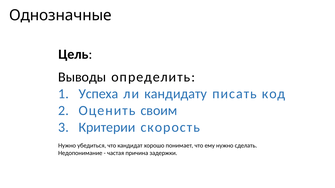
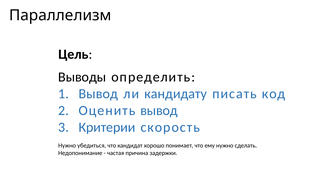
Однозначные: Однозначные -> Параллелизм
Успеха at (98, 94): Успеха -> Вывод
Оценить своим: своим -> вывод
